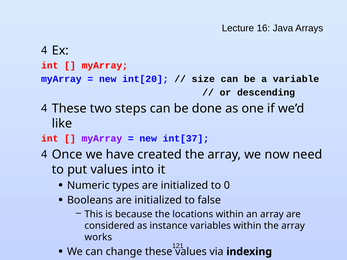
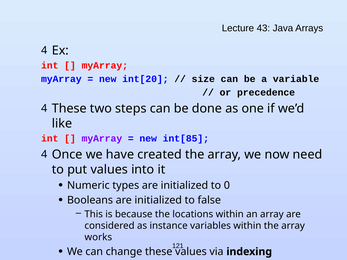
16: 16 -> 43
descending: descending -> precedence
int[37: int[37 -> int[85
